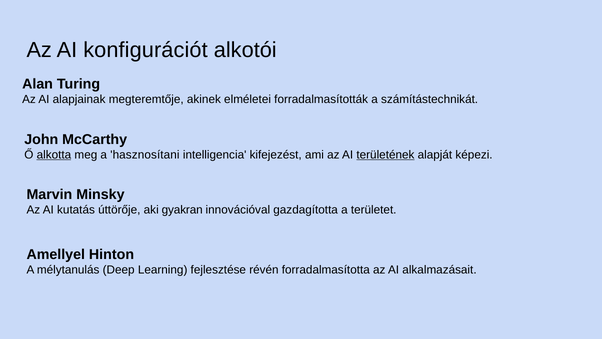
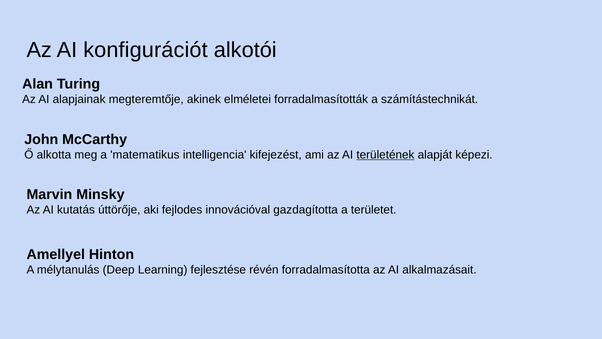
alkotta underline: present -> none
hasznosítani: hasznosítani -> matematikus
gyakran: gyakran -> fejlodes
